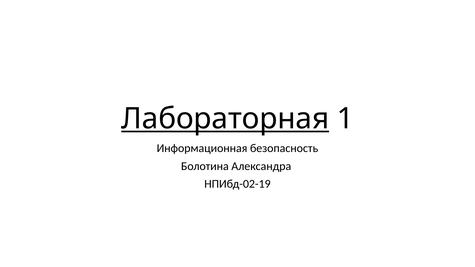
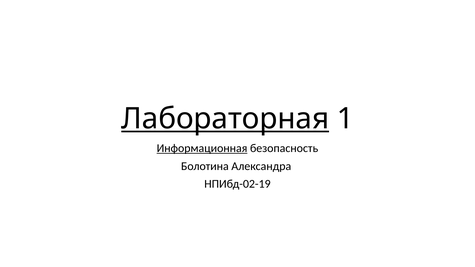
Информационная underline: none -> present
